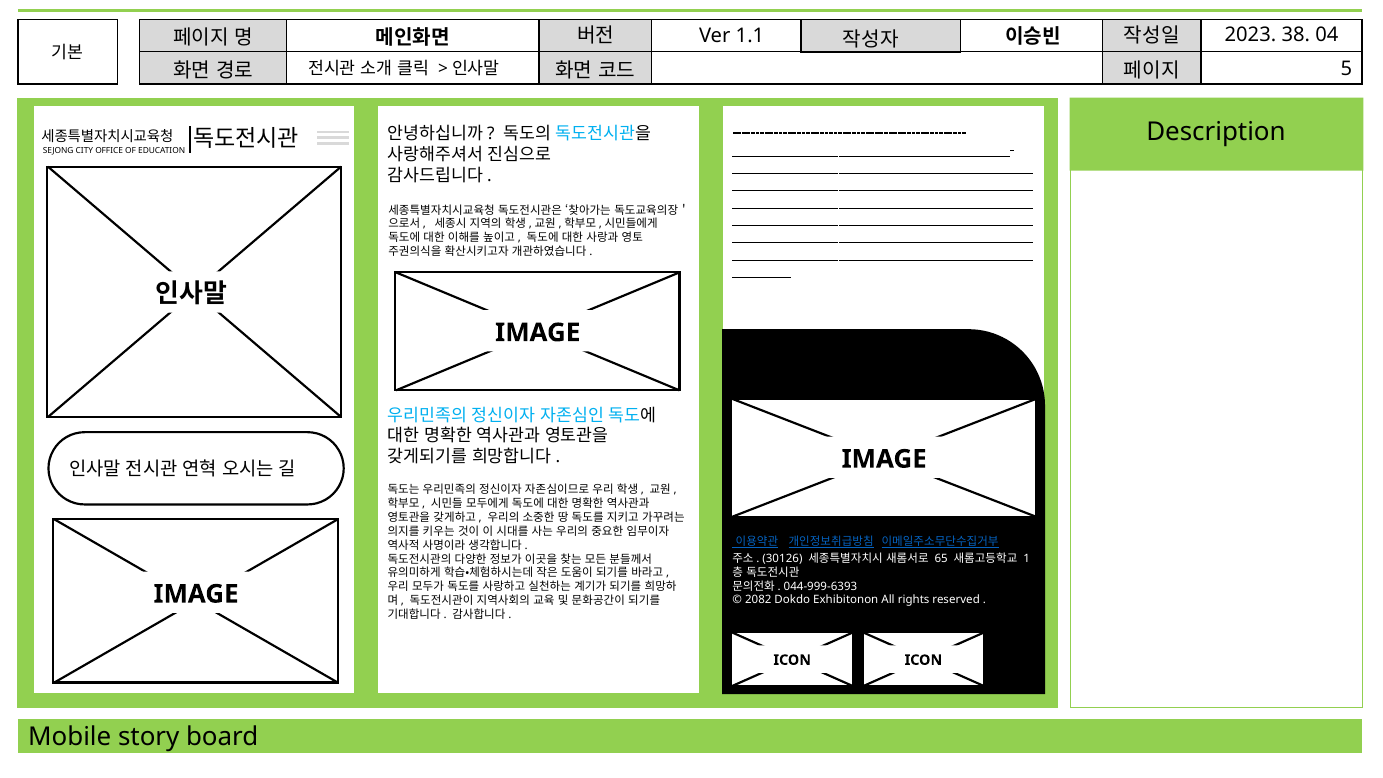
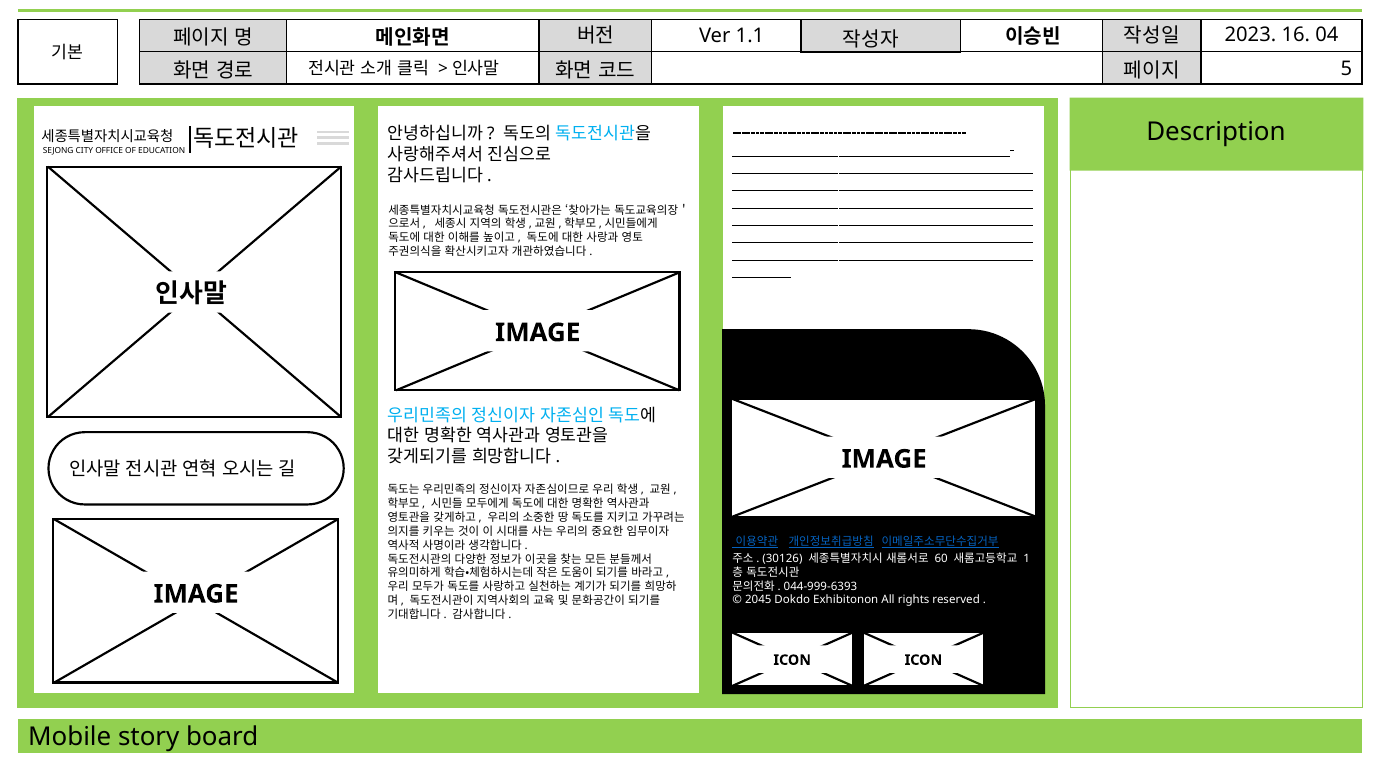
38: 38 -> 16
65: 65 -> 60
2082: 2082 -> 2045
